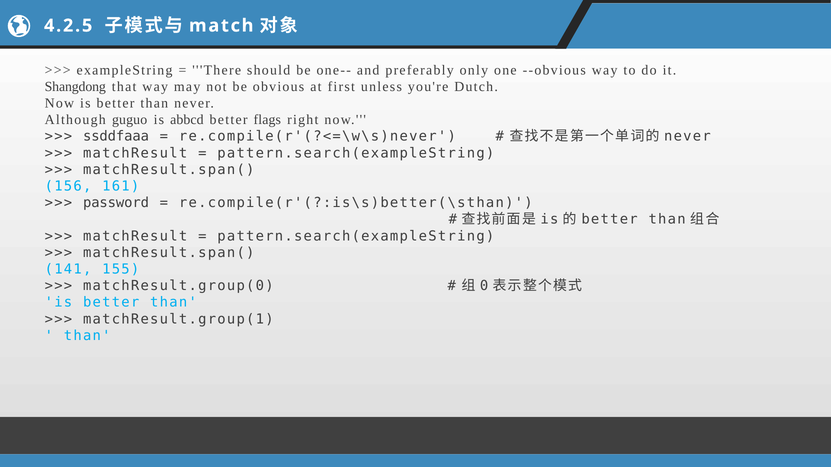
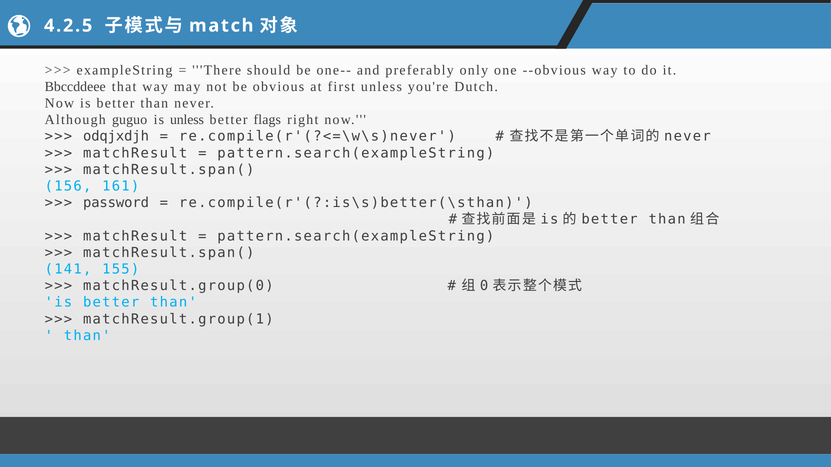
Shangdong: Shangdong -> Bbccddeee
is abbcd: abbcd -> unless
ssddfaaa: ssddfaaa -> odqjxdjh
